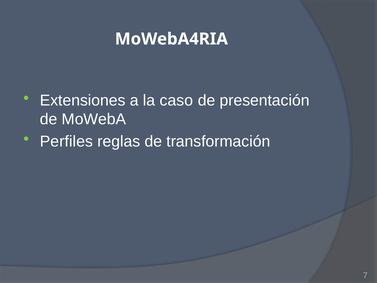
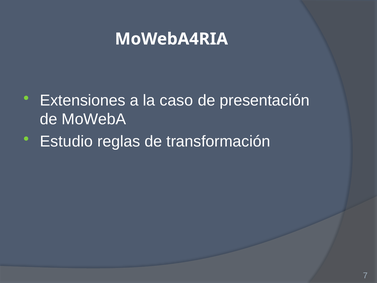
Perfiles: Perfiles -> Estudio
